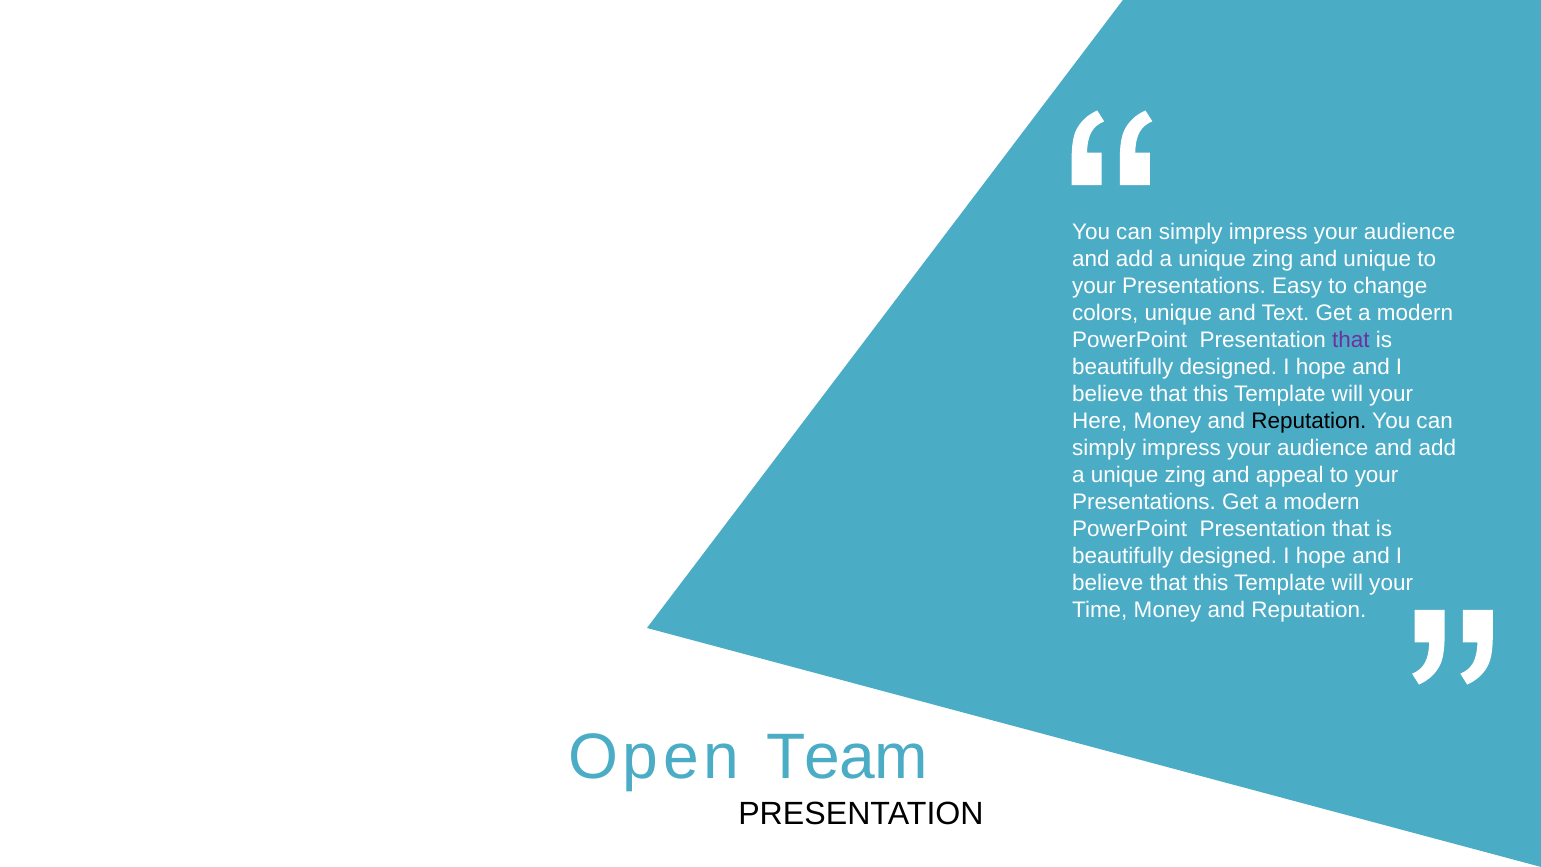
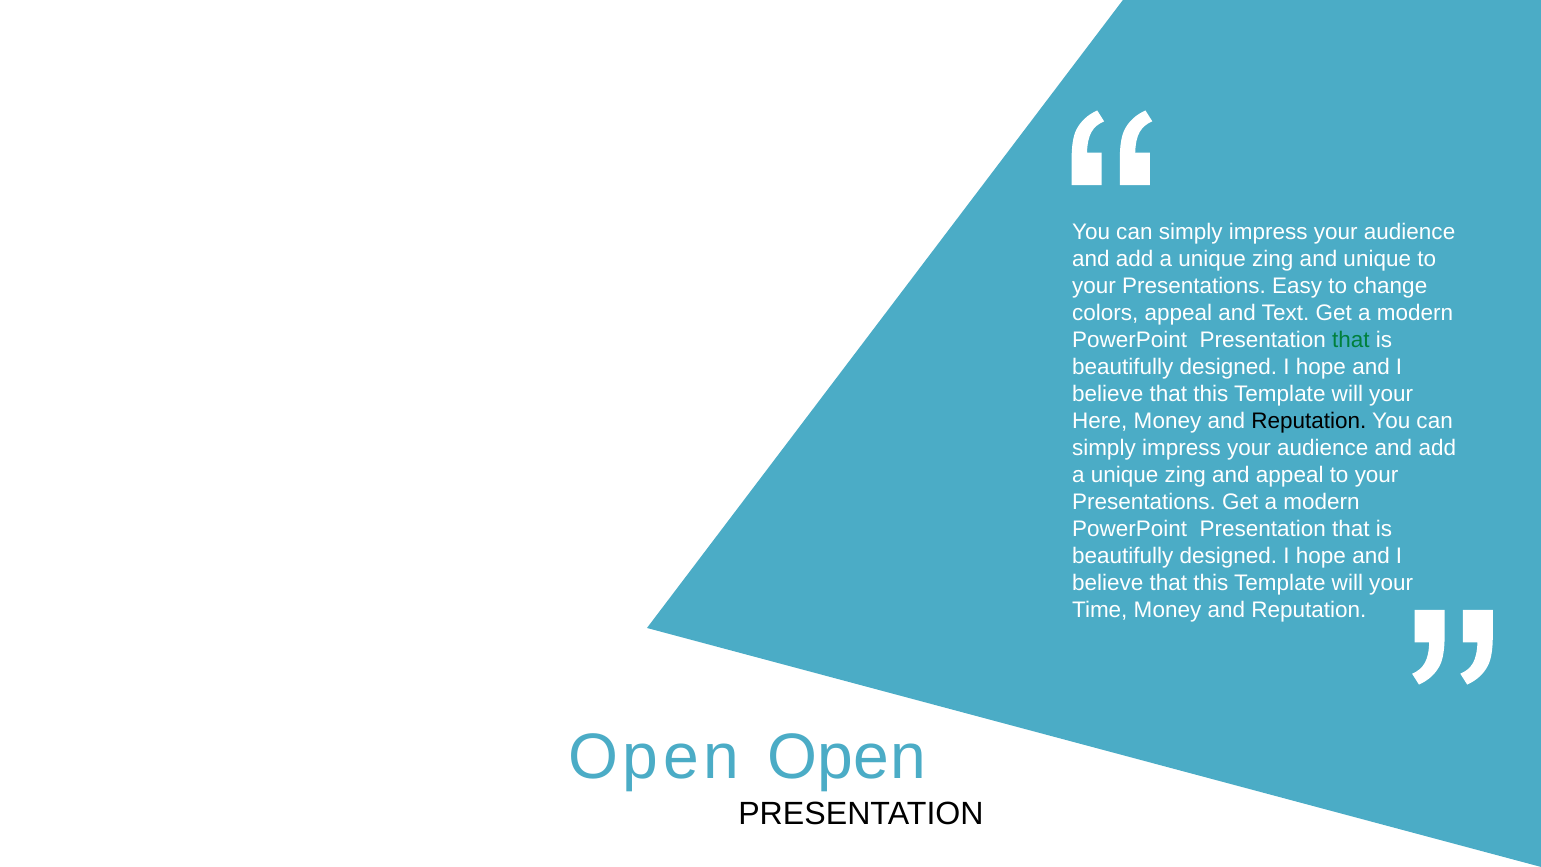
colors unique: unique -> appeal
that at (1351, 340) colour: purple -> green
Open Team: Team -> Open
